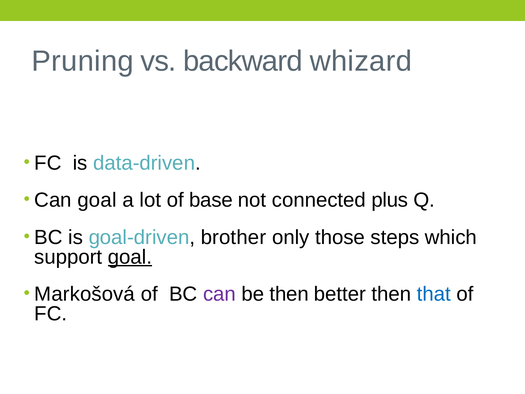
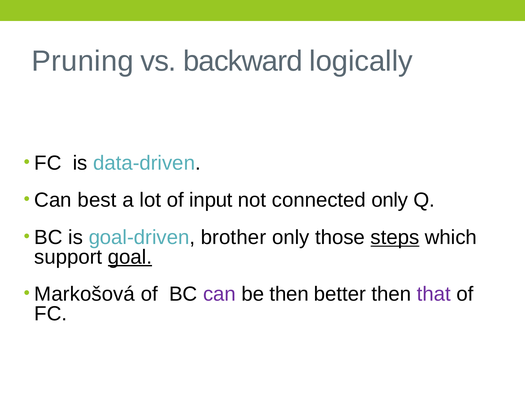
whizard: whizard -> logically
Can goal: goal -> best
base: base -> input
connected plus: plus -> only
steps underline: none -> present
that colour: blue -> purple
